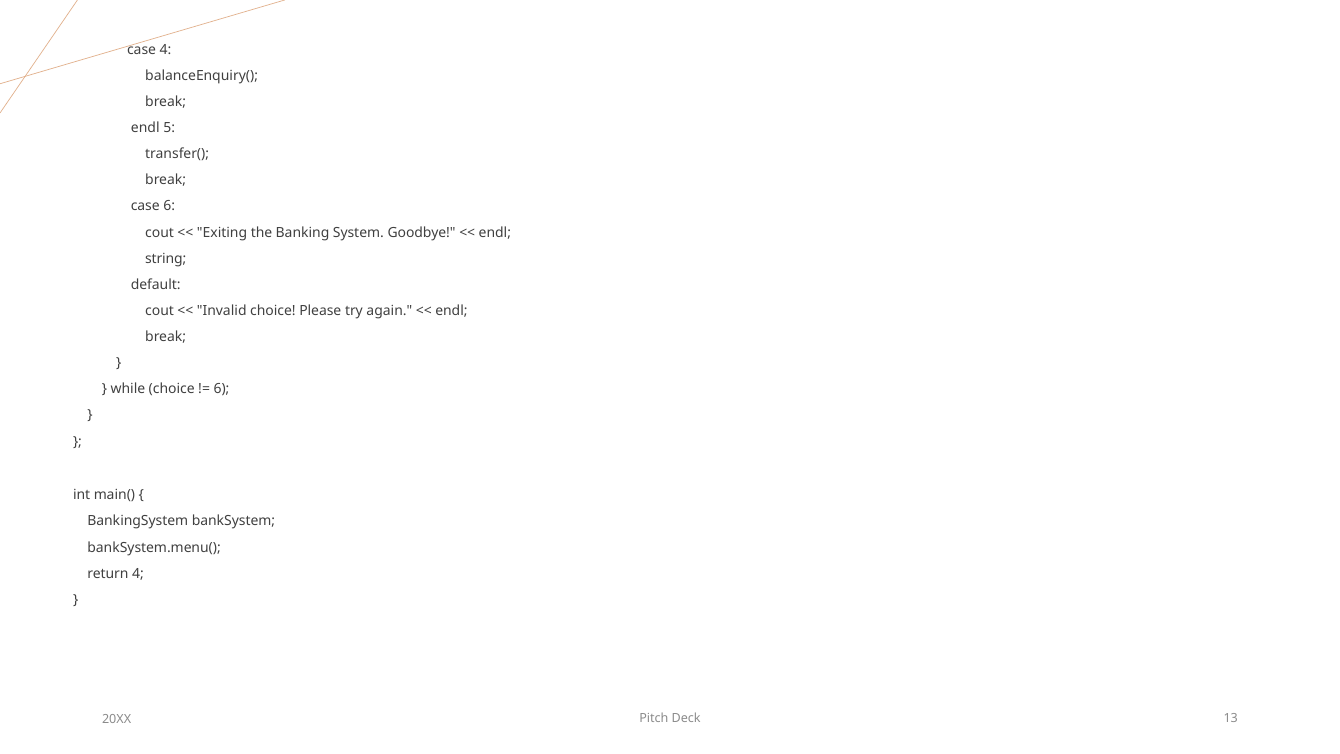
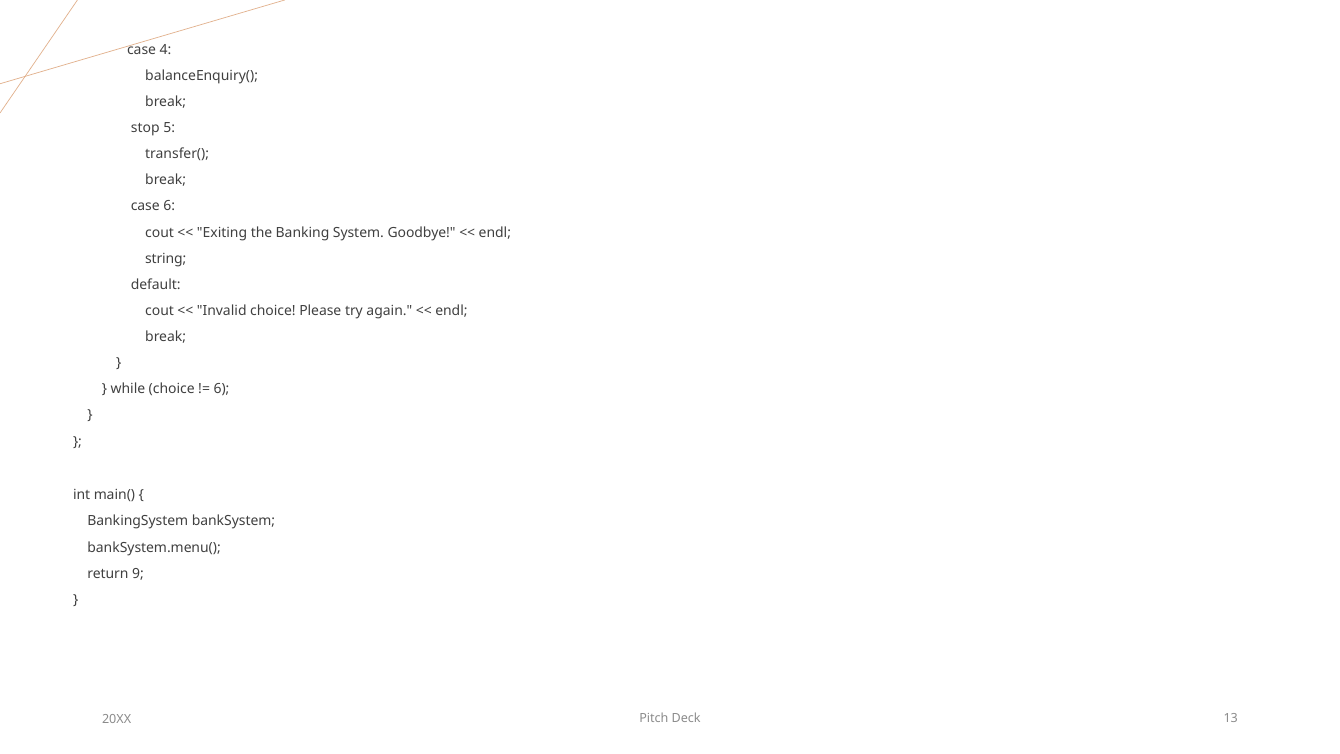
endl at (145, 128): endl -> stop
return 4: 4 -> 9
